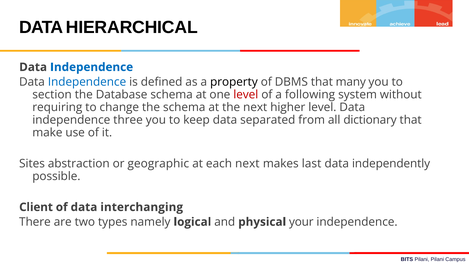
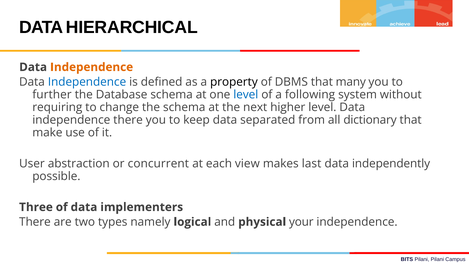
Independence at (92, 67) colour: blue -> orange
section: section -> further
level at (246, 95) colour: red -> blue
independence three: three -> there
Sites: Sites -> User
geographic: geographic -> concurrent
each next: next -> view
Client: Client -> Three
interchanging: interchanging -> implementers
